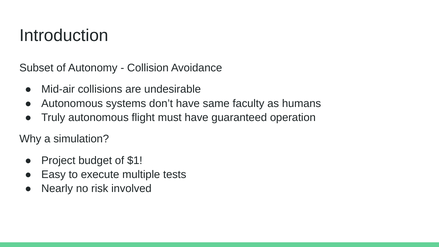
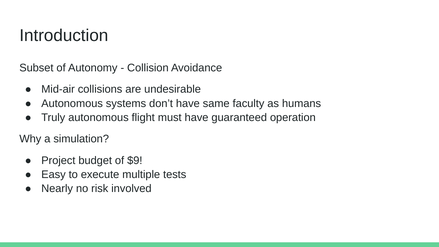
$1: $1 -> $9
